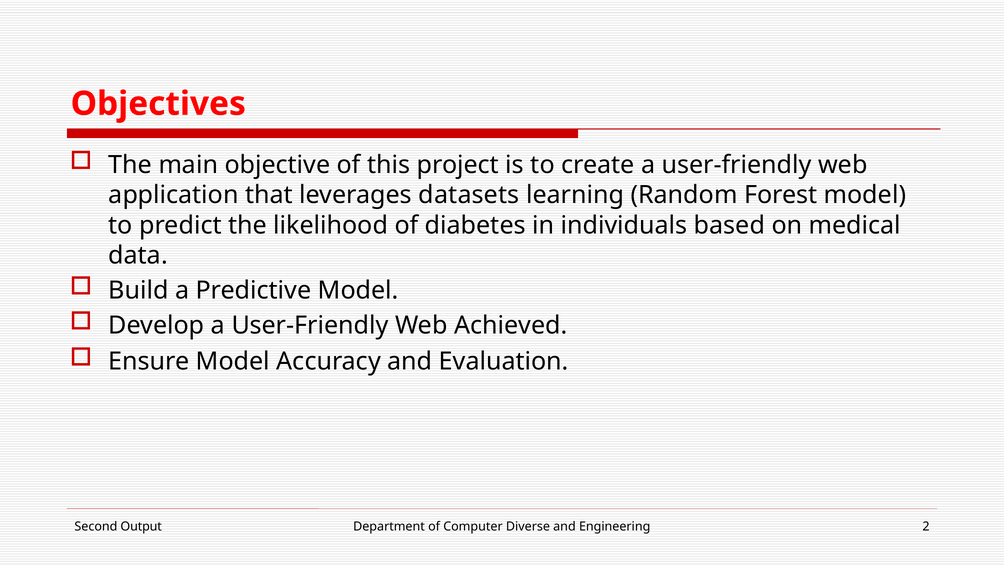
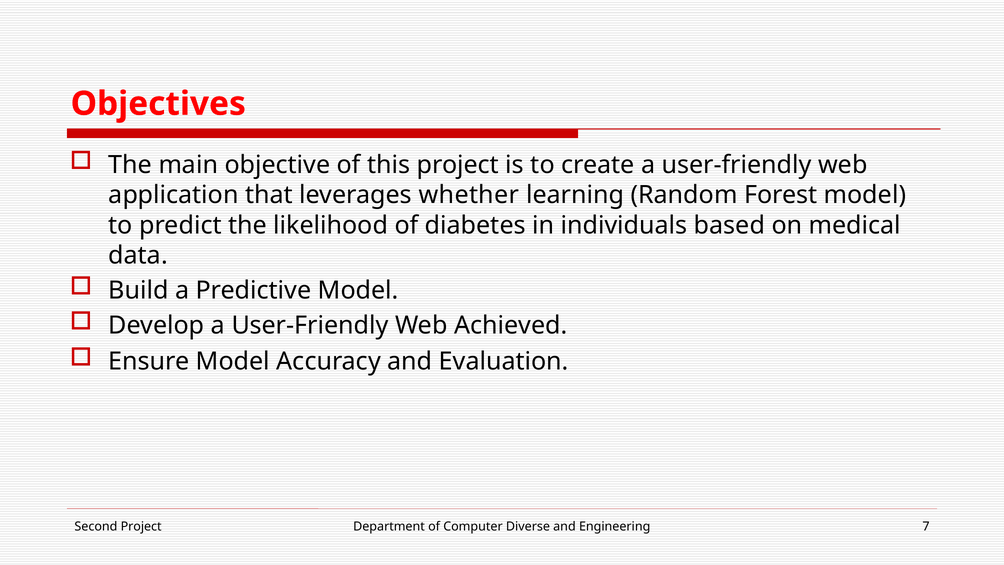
datasets: datasets -> whether
Second Output: Output -> Project
2: 2 -> 7
